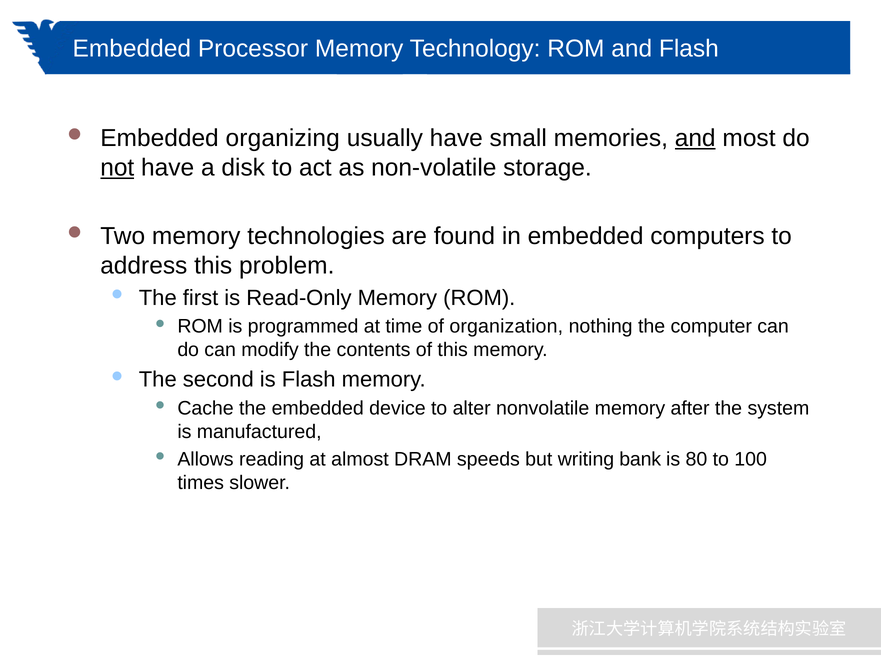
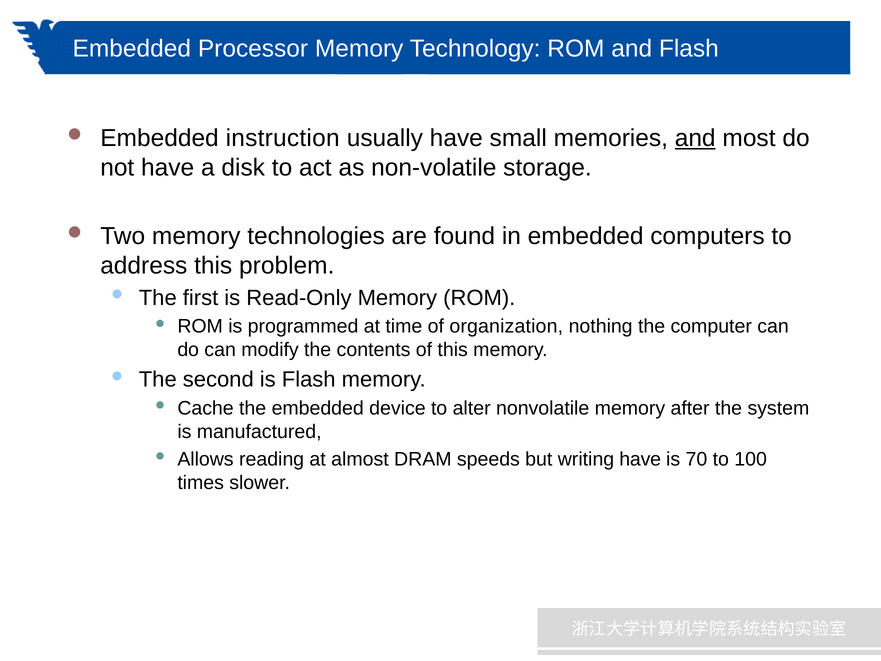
organizing: organizing -> instruction
not underline: present -> none
writing bank: bank -> have
80: 80 -> 70
